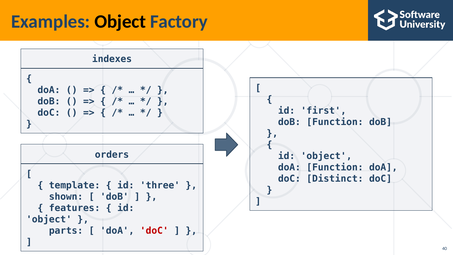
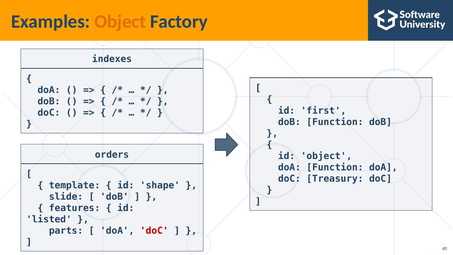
Object at (120, 21) colour: black -> orange
Distinct: Distinct -> Treasury
three: three -> shape
shown: shown -> slide
object at (49, 219): object -> listed
